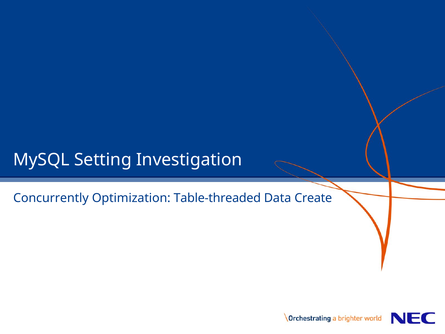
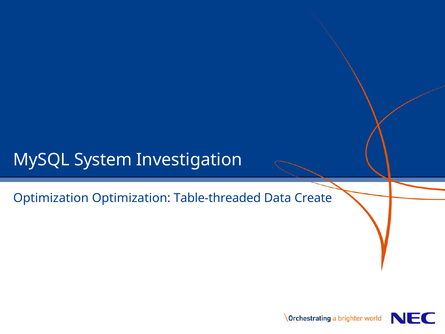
Setting: Setting -> System
Concurrently at (51, 198): Concurrently -> Optimization
